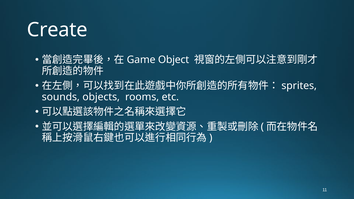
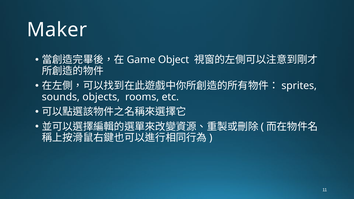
Create: Create -> Maker
